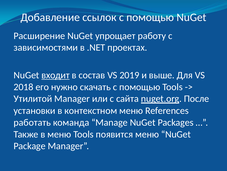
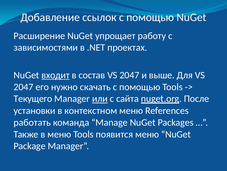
состав VS 2019: 2019 -> 2047
2018 at (24, 87): 2018 -> 2047
Утилитой: Утилитой -> Текущего
или underline: none -> present
